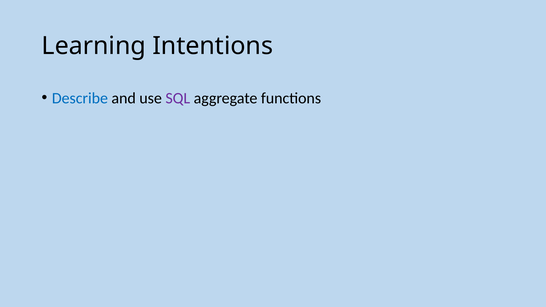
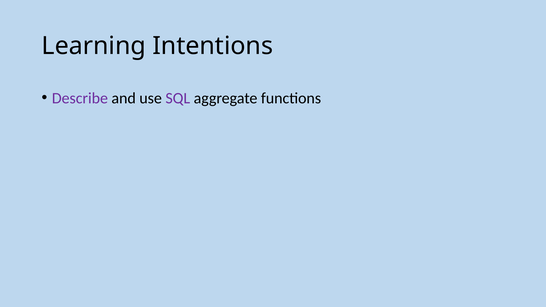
Describe colour: blue -> purple
